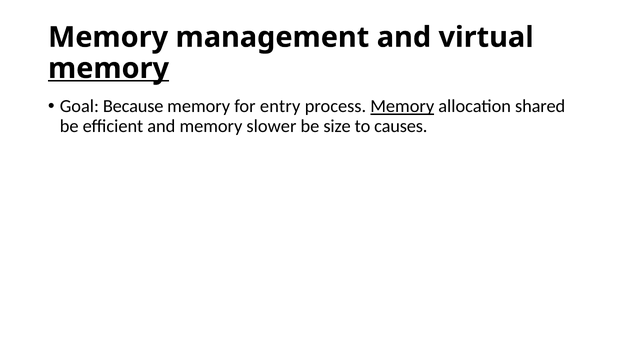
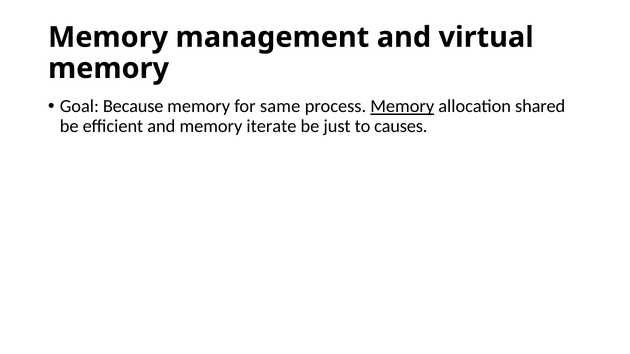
memory at (109, 69) underline: present -> none
entry: entry -> same
slower: slower -> iterate
size: size -> just
